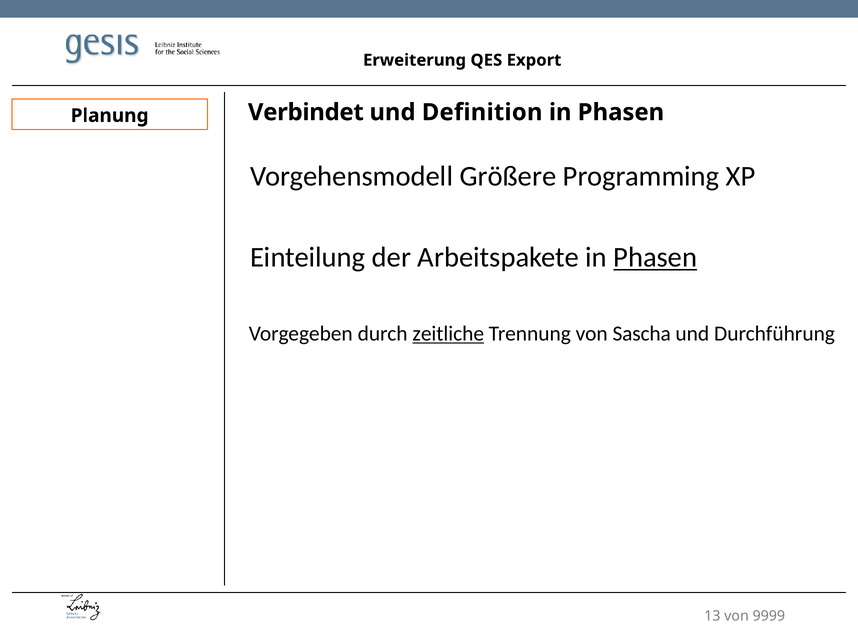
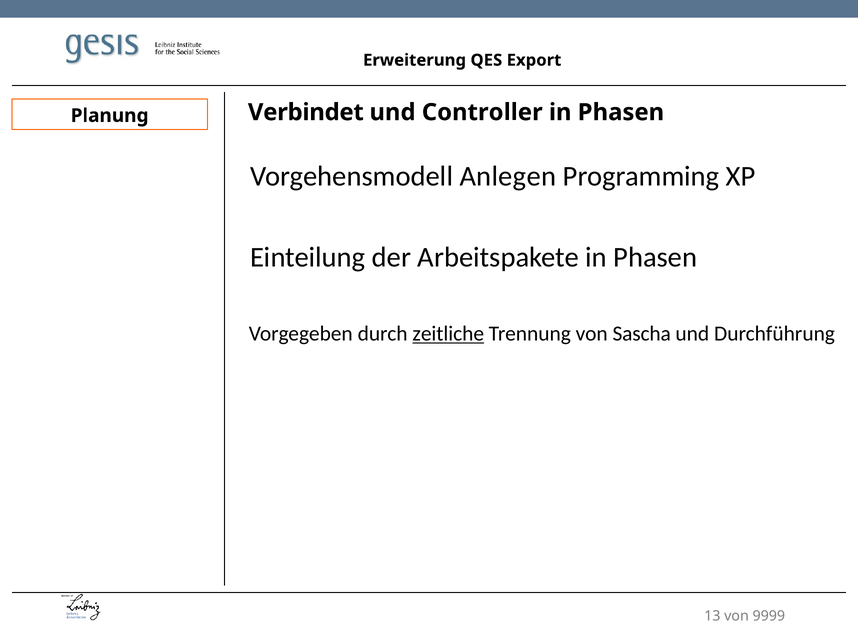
Definition: Definition -> Controller
Größere: Größere -> Anlegen
Phasen at (655, 257) underline: present -> none
